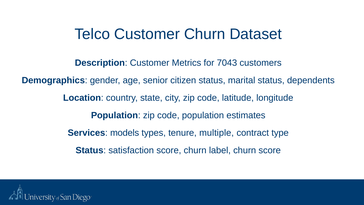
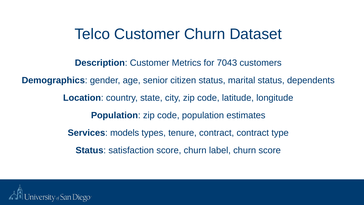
tenure multiple: multiple -> contract
